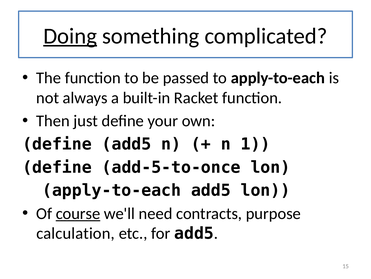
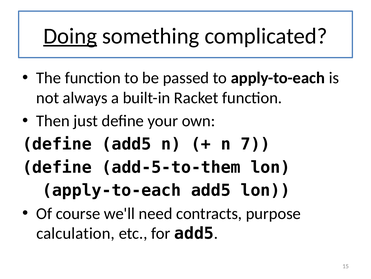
1: 1 -> 7
add-5-to-once: add-5-to-once -> add-5-to-them
course underline: present -> none
